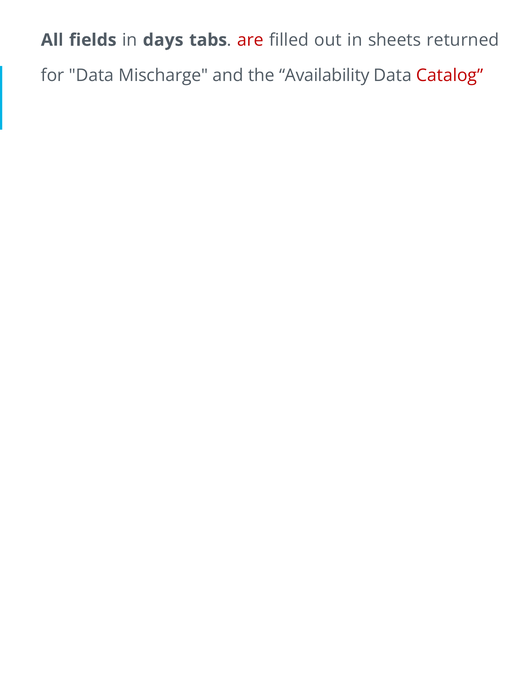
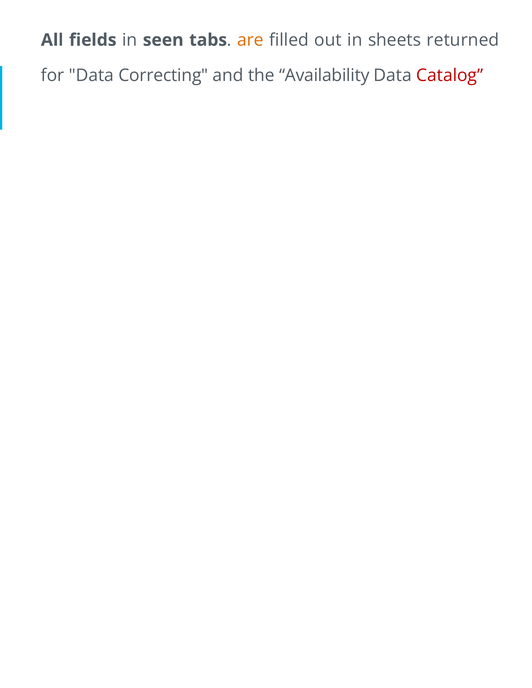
days: days -> seen
are colour: red -> orange
Mischarge: Mischarge -> Correcting
